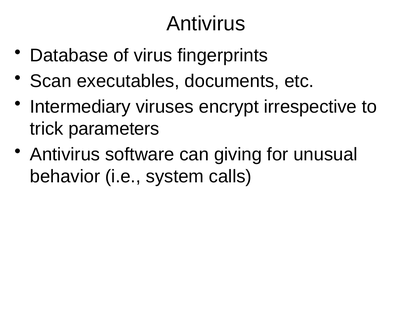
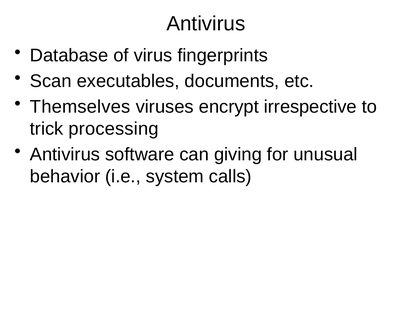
Intermediary: Intermediary -> Themselves
parameters: parameters -> processing
